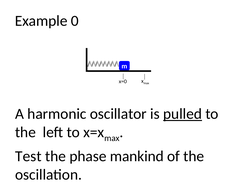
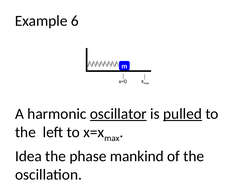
0: 0 -> 6
oscillator underline: none -> present
Test: Test -> Idea
